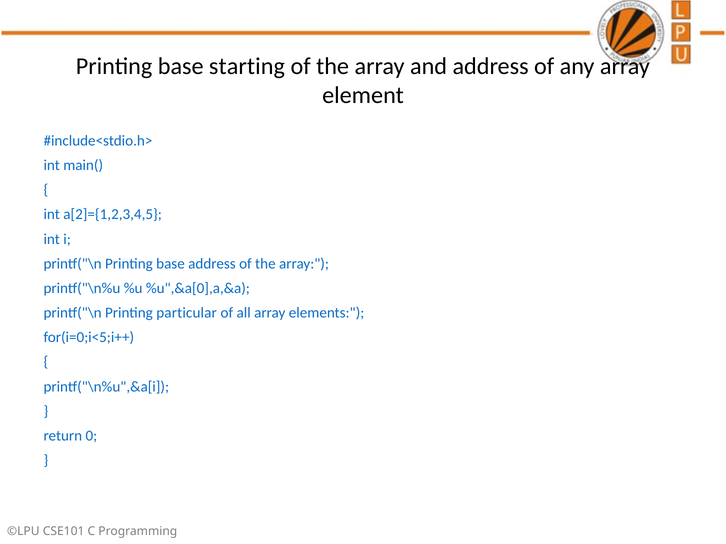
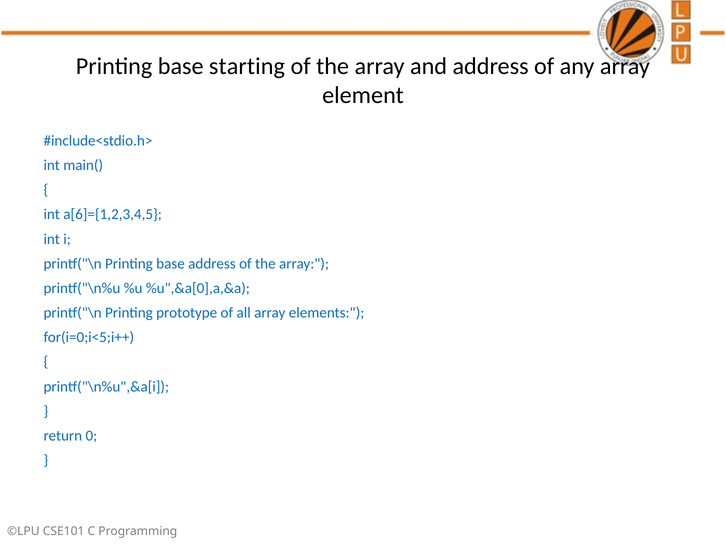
a[2]={1,2,3,4,5: a[2]={1,2,3,4,5 -> a[6]={1,2,3,4,5
particular: particular -> prototype
